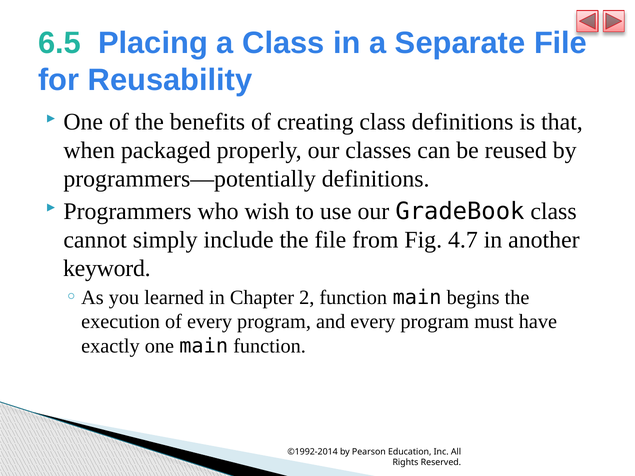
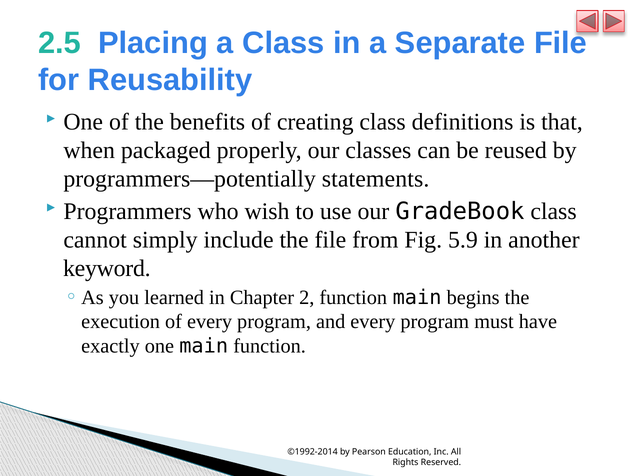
6.5: 6.5 -> 2.5
programmers—potentially definitions: definitions -> statements
4.7: 4.7 -> 5.9
